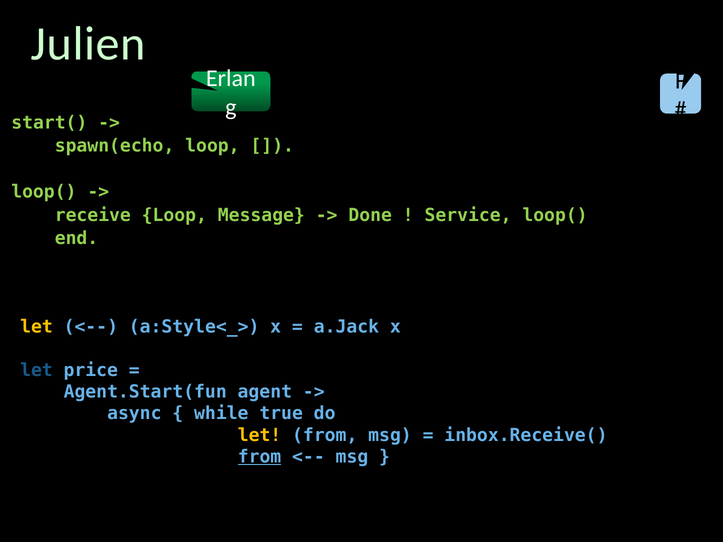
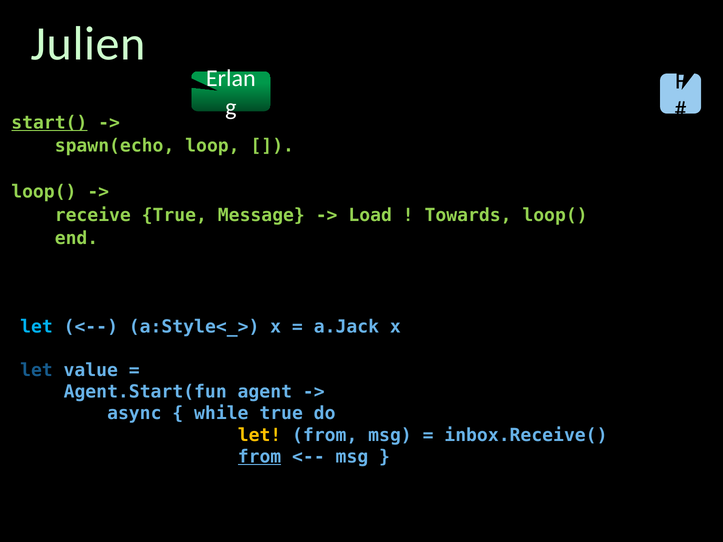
start( underline: none -> present
receive Loop: Loop -> True
Done: Done -> Load
Service: Service -> Towards
let at (36, 327) colour: yellow -> light blue
price: price -> value
